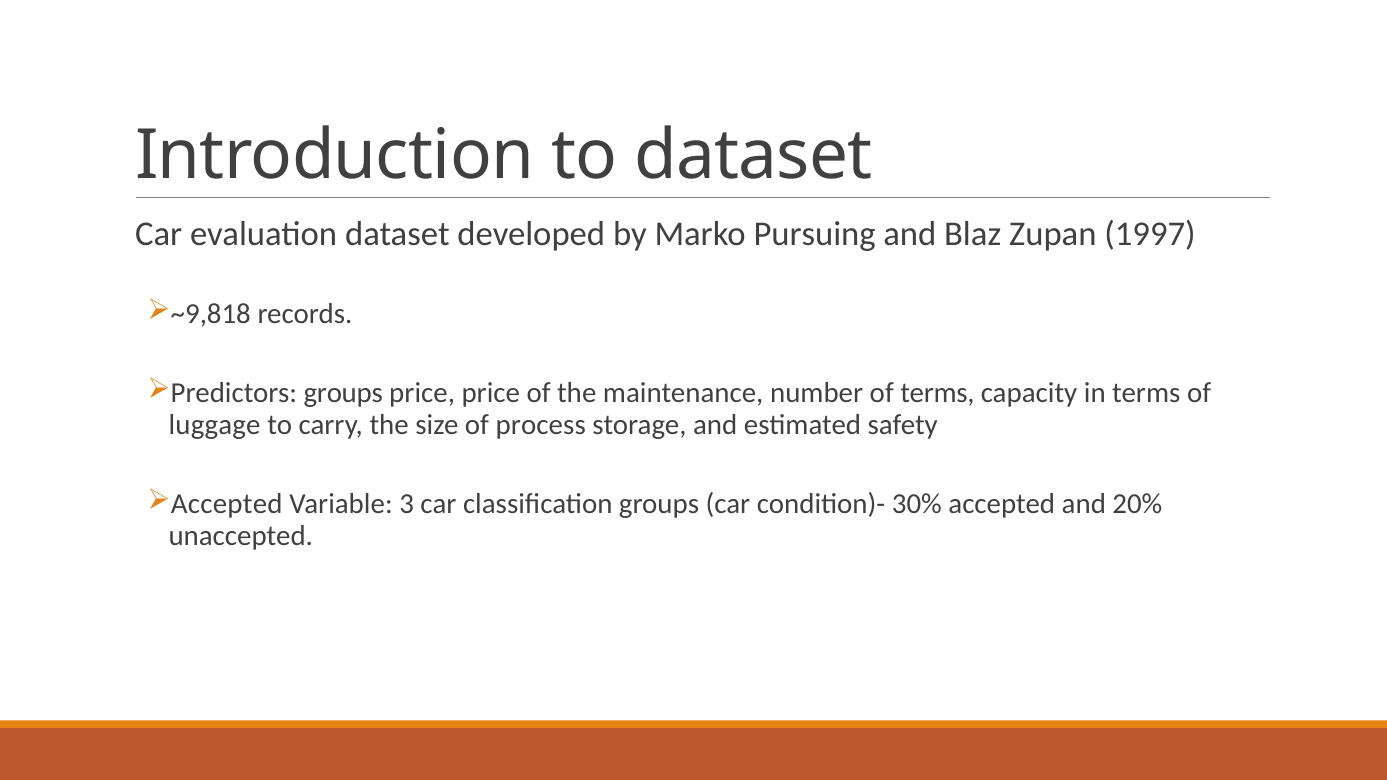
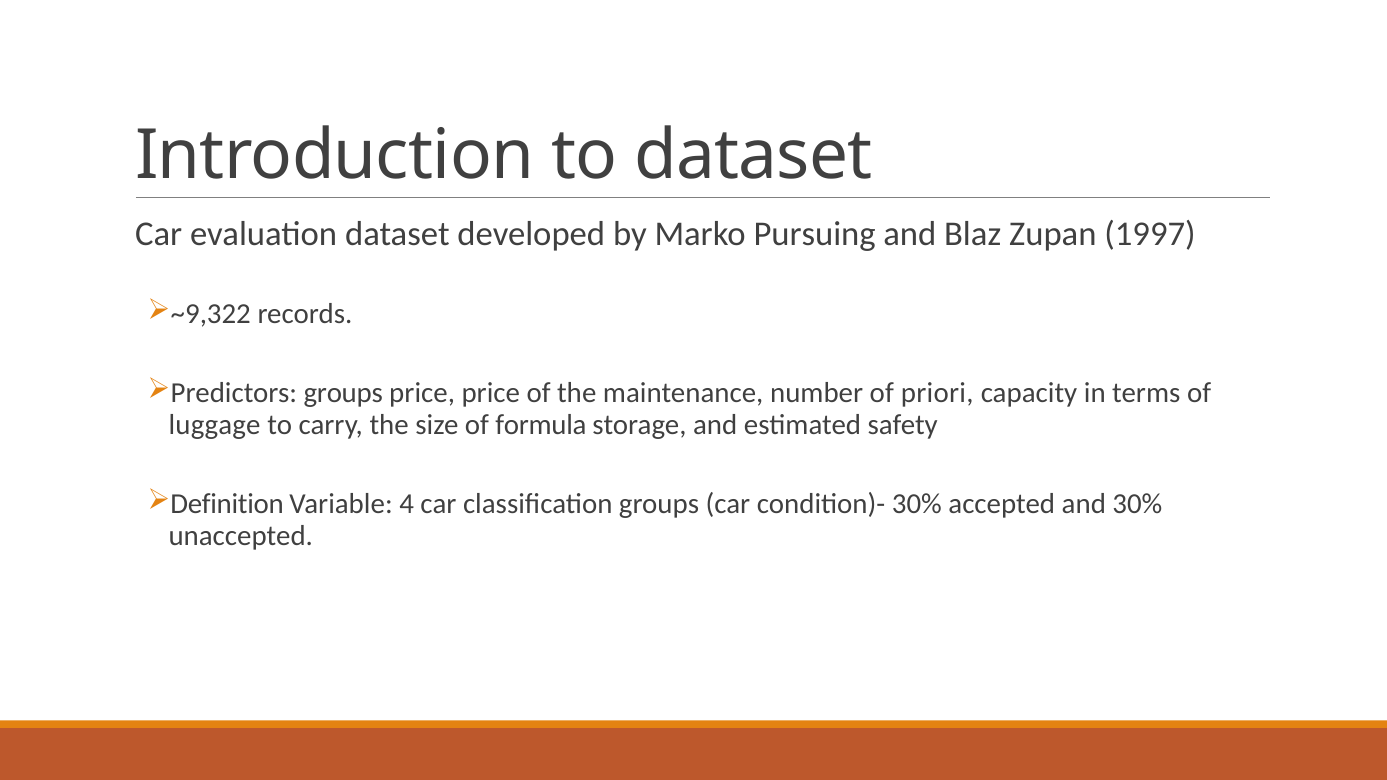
~9,818: ~9,818 -> ~9,322
of terms: terms -> priori
process: process -> formula
Accepted at (227, 505): Accepted -> Definition
3: 3 -> 4
and 20%: 20% -> 30%
